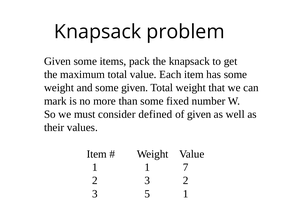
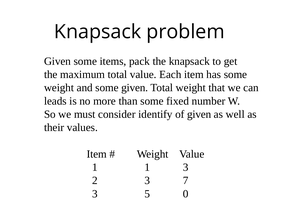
mark: mark -> leads
defined: defined -> identify
1 7: 7 -> 3
3 2: 2 -> 7
5 1: 1 -> 0
